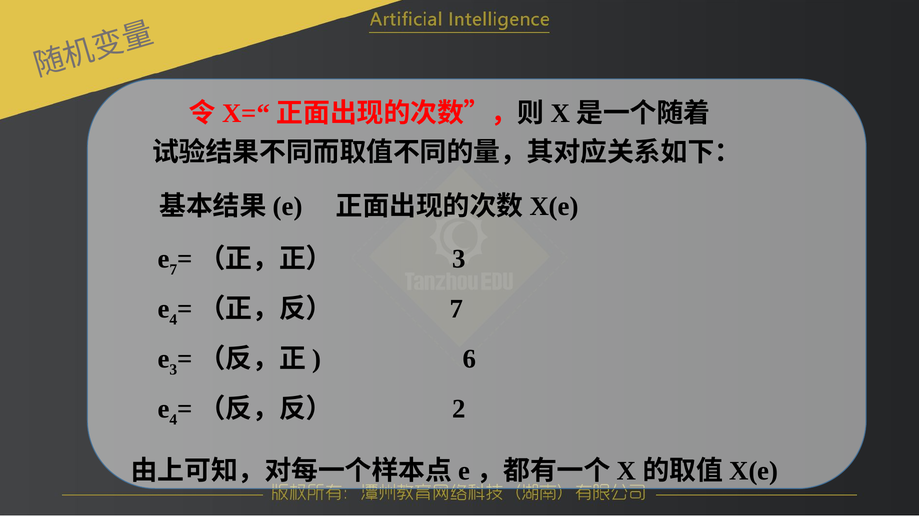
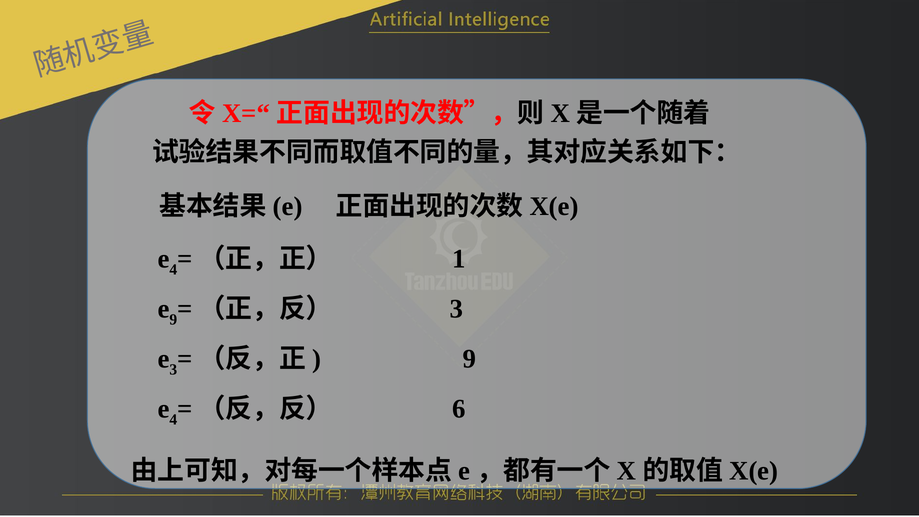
7 at (173, 269): 7 -> 4
3 at (459, 259): 3 -> 1
4 at (173, 320): 4 -> 9
7 at (456, 309): 7 -> 3
6 at (470, 359): 6 -> 9
2: 2 -> 6
